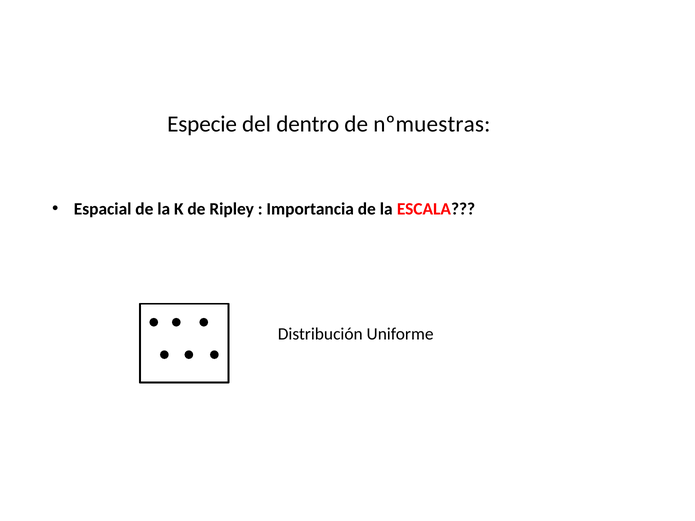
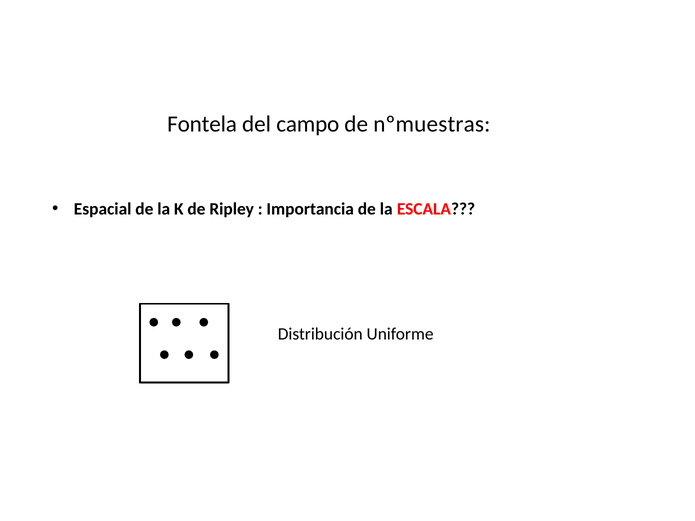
Especie: Especie -> Fontela
dentro: dentro -> campo
